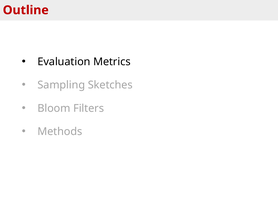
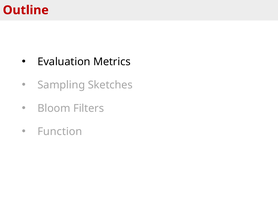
Methods: Methods -> Function
